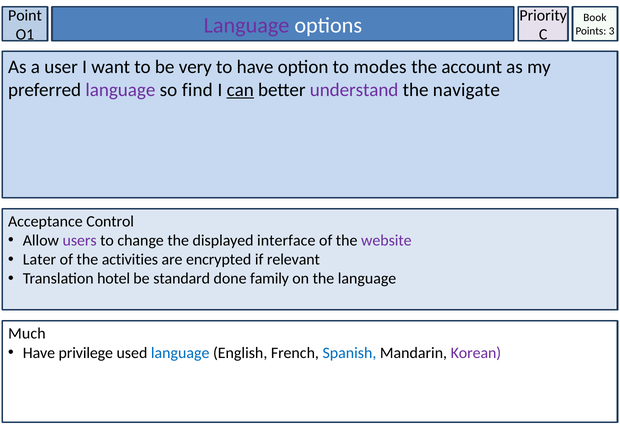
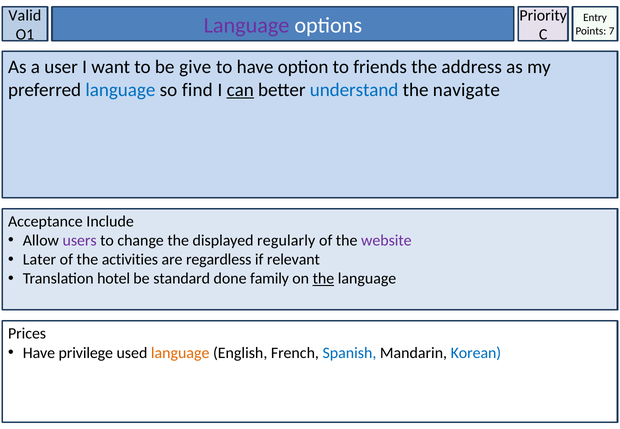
Point: Point -> Valid
Book: Book -> Entry
3: 3 -> 7
very: very -> give
modes: modes -> friends
account: account -> address
language at (120, 90) colour: purple -> blue
understand colour: purple -> blue
Control: Control -> Include
interface: interface -> regularly
encrypted: encrypted -> regardless
the at (323, 279) underline: none -> present
Much: Much -> Prices
language at (180, 353) colour: blue -> orange
Korean colour: purple -> blue
